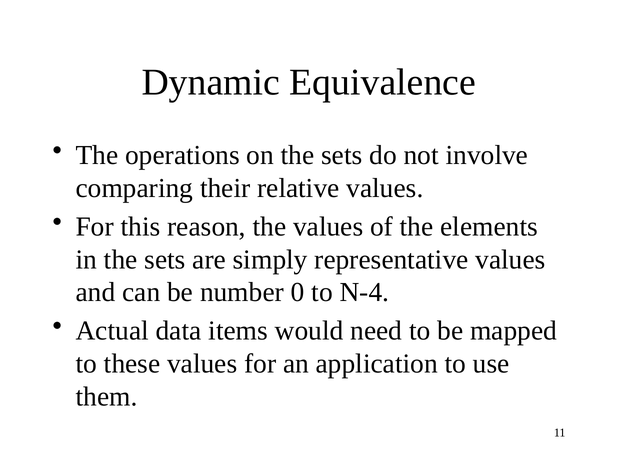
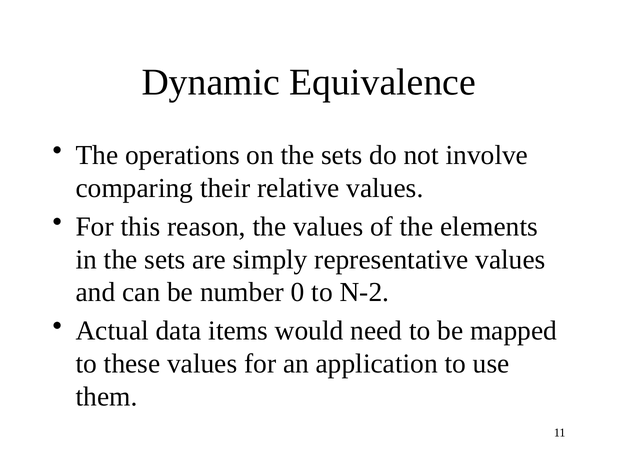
N-4: N-4 -> N-2
